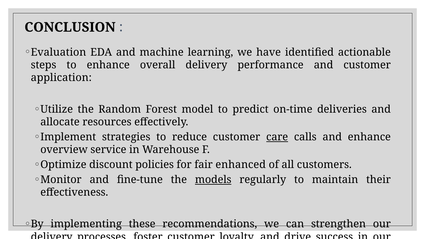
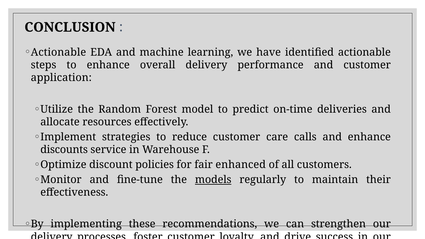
Evaluation at (59, 52): Evaluation -> Actionable
care underline: present -> none
overview: overview -> discounts
